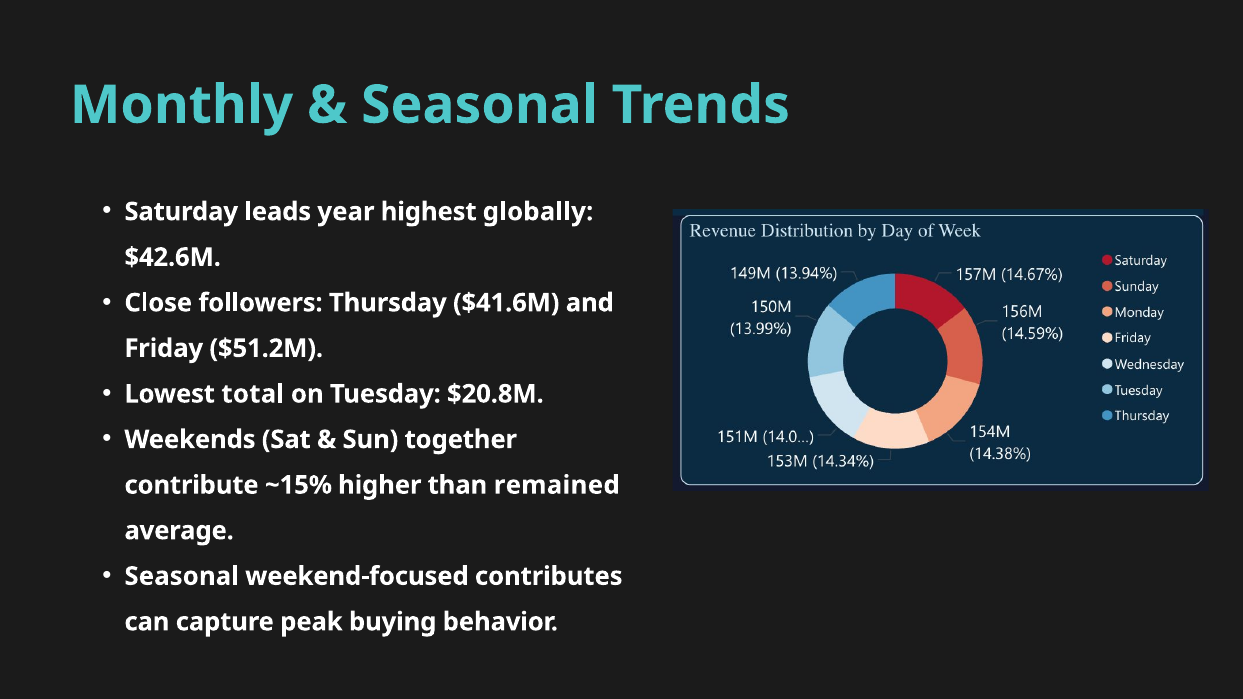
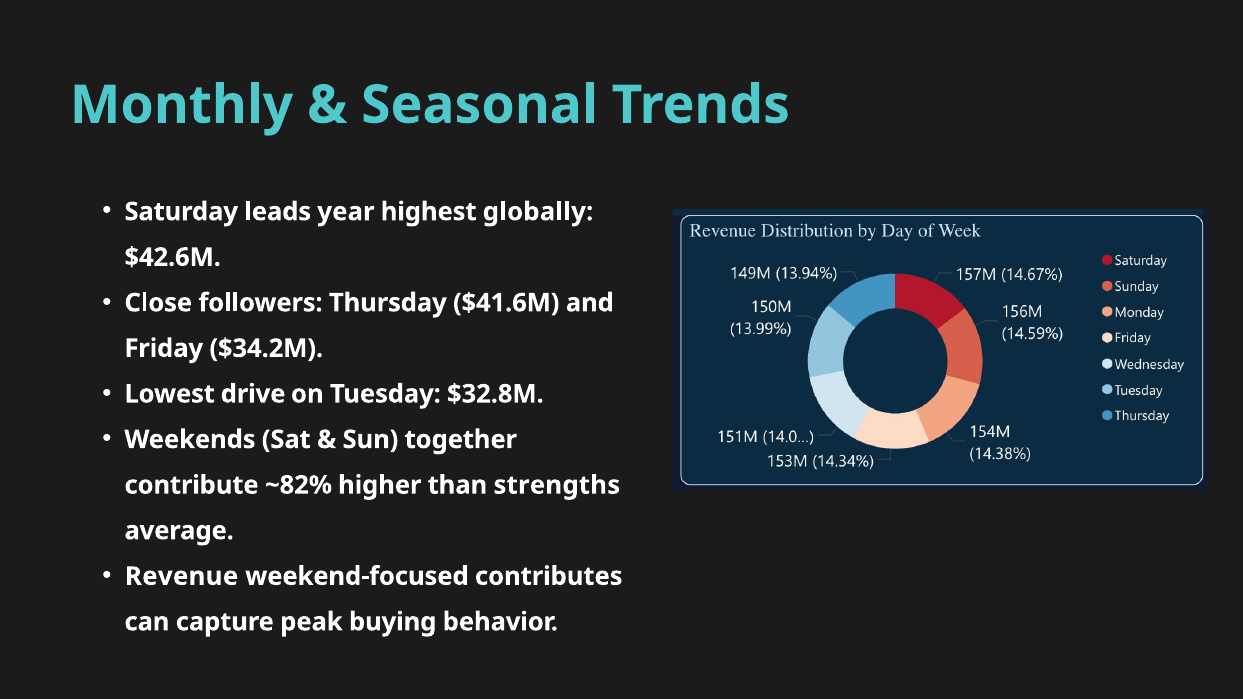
$51.2M: $51.2M -> $34.2M
total: total -> drive
$20.8M: $20.8M -> $32.8M
~15%: ~15% -> ~82%
remained: remained -> strengths
Seasonal at (182, 576): Seasonal -> Revenue
